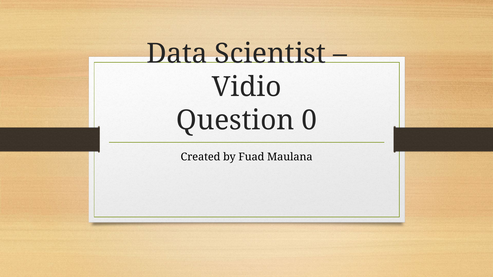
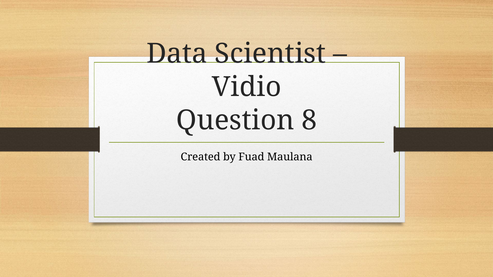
0: 0 -> 8
